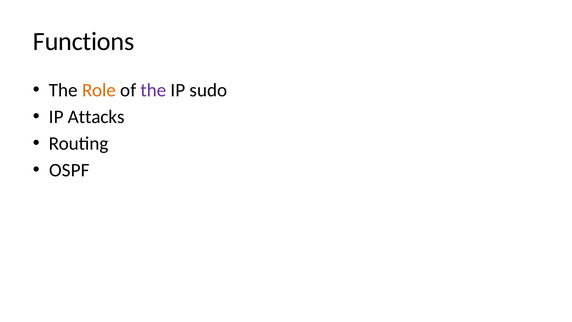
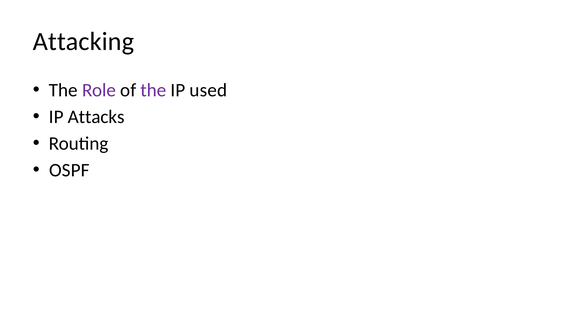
Functions: Functions -> Attacking
Role colour: orange -> purple
sudo: sudo -> used
